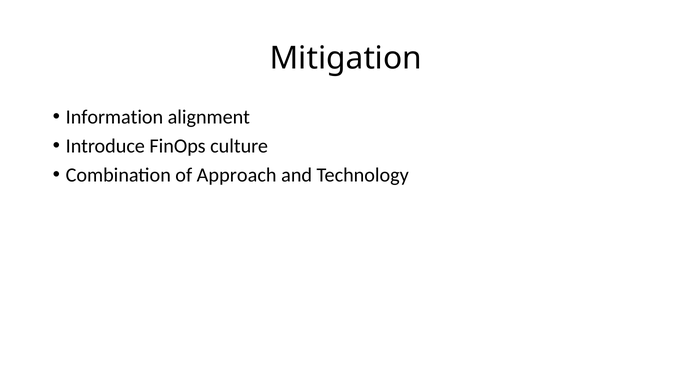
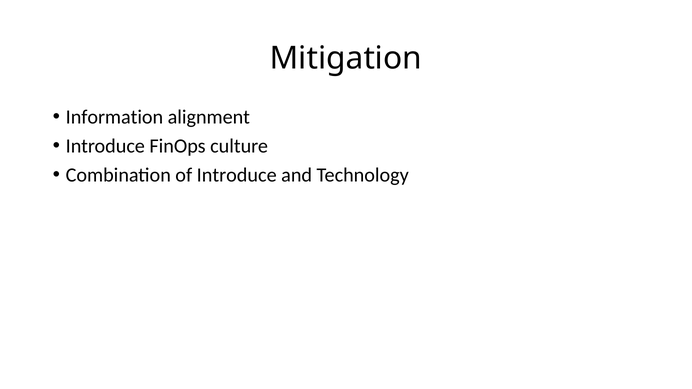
of Approach: Approach -> Introduce
